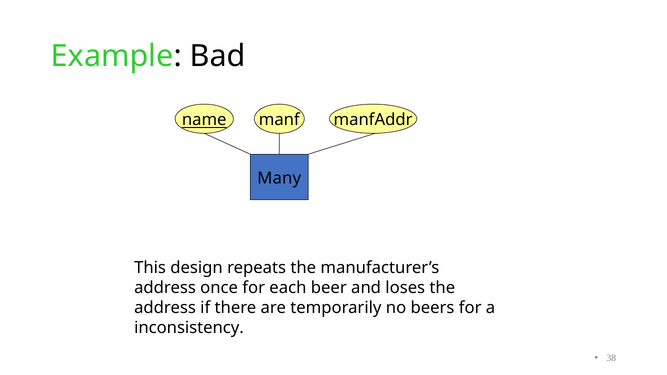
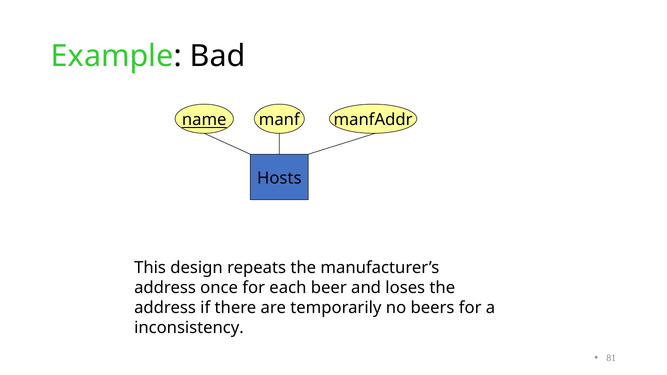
Many: Many -> Hosts
38: 38 -> 81
